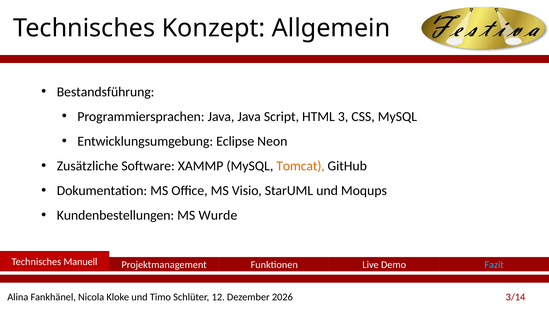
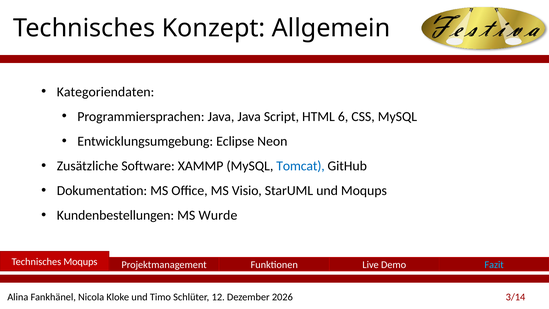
Bestandsführung: Bestandsführung -> Kategoriendaten
3: 3 -> 6
Tomcat colour: orange -> blue
Technisches Manuell: Manuell -> Moqups
